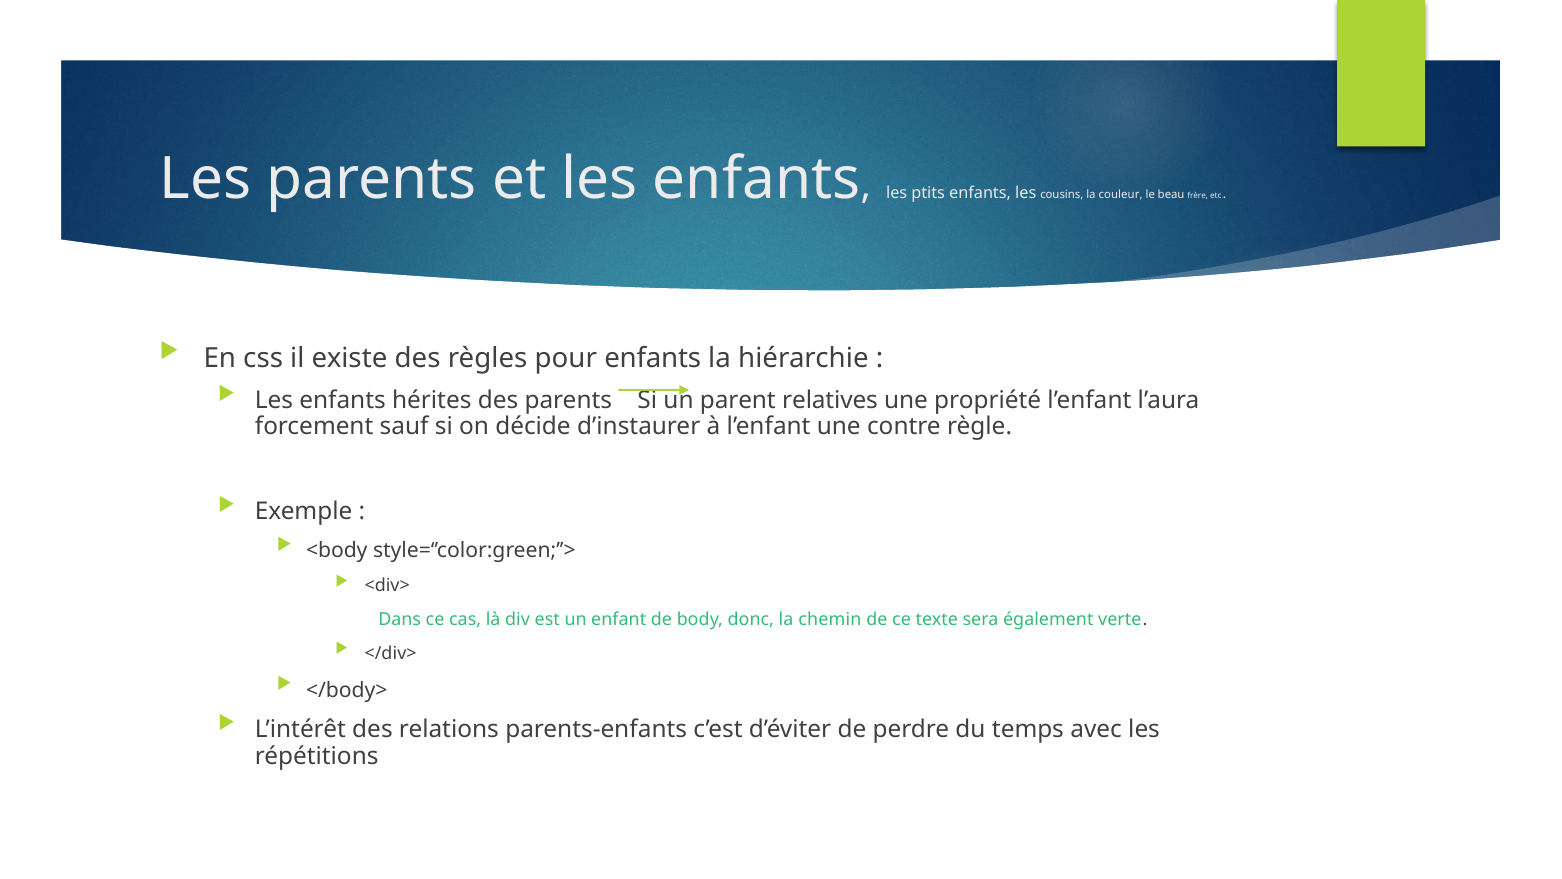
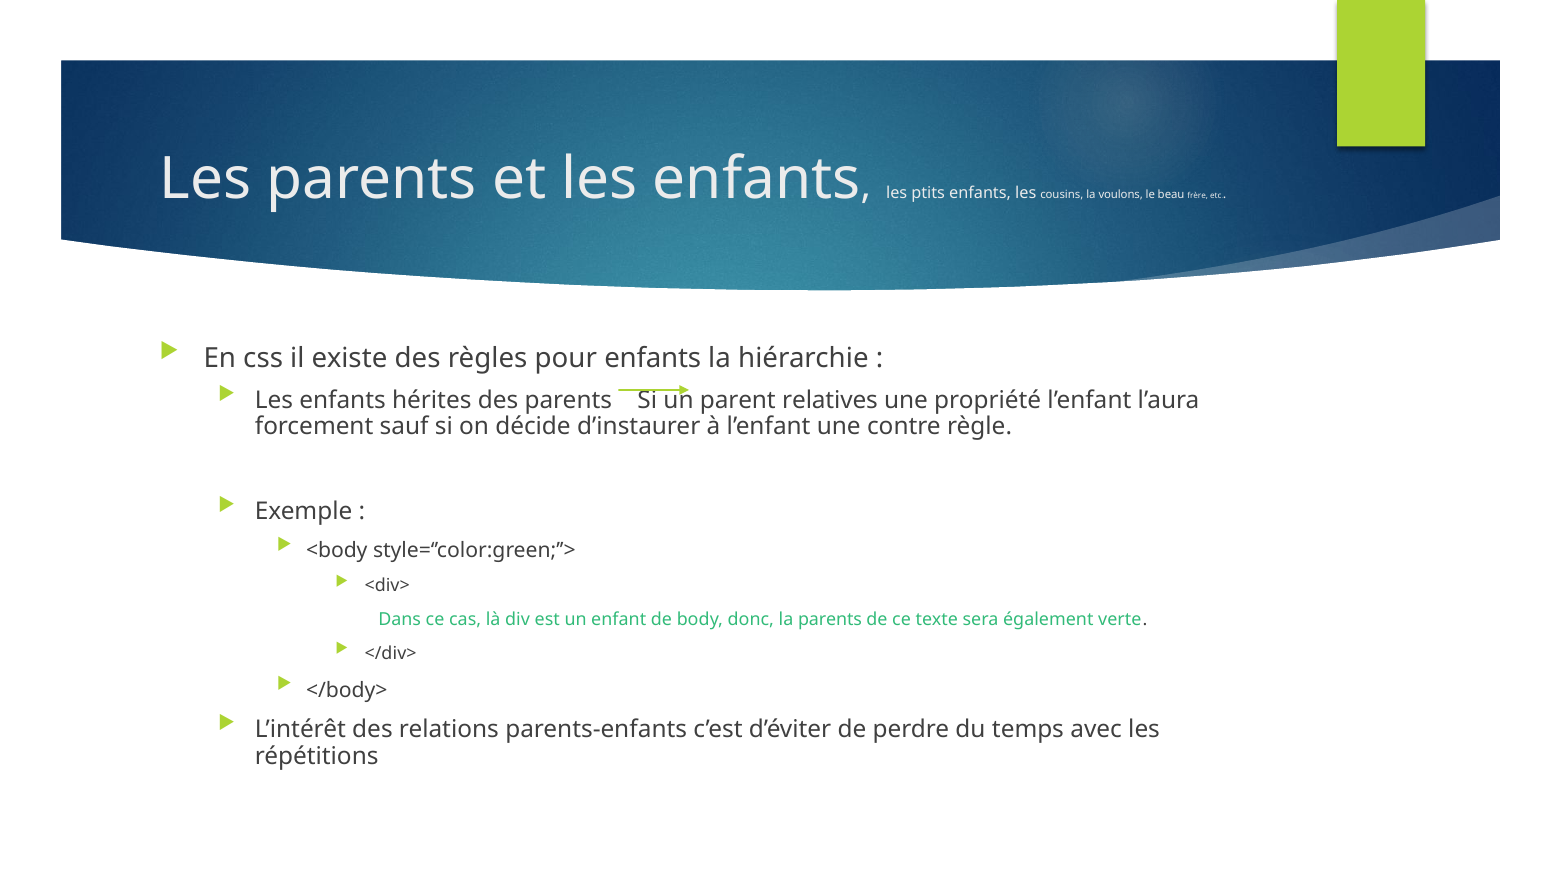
couleur: couleur -> voulons
la chemin: chemin -> parents
